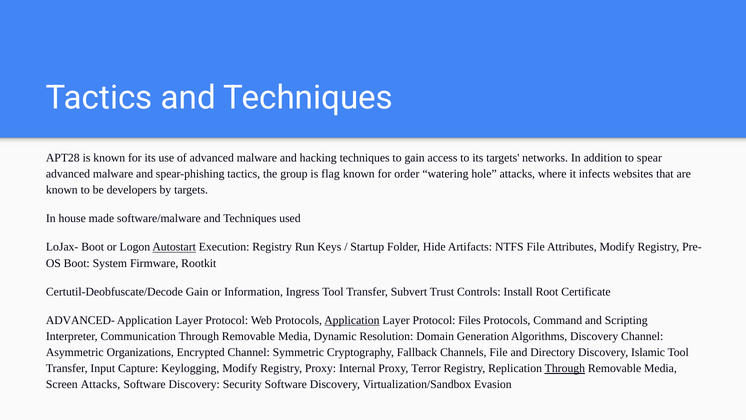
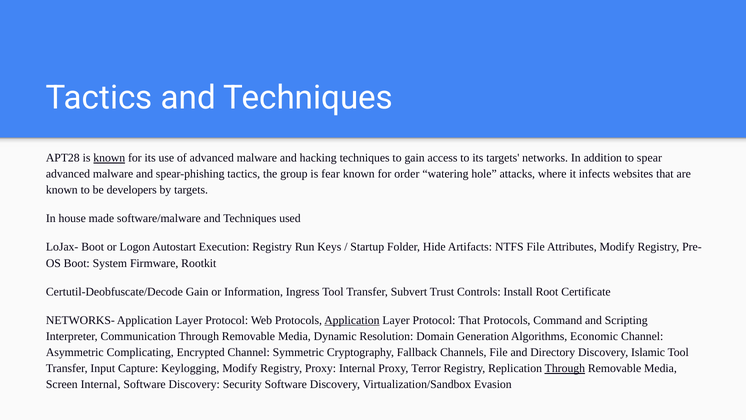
known at (109, 158) underline: none -> present
flag: flag -> fear
Autostart underline: present -> none
ADVANCED-: ADVANCED- -> NETWORKS-
Protocol Files: Files -> That
Algorithms Discovery: Discovery -> Economic
Organizations: Organizations -> Complicating
Screen Attacks: Attacks -> Internal
